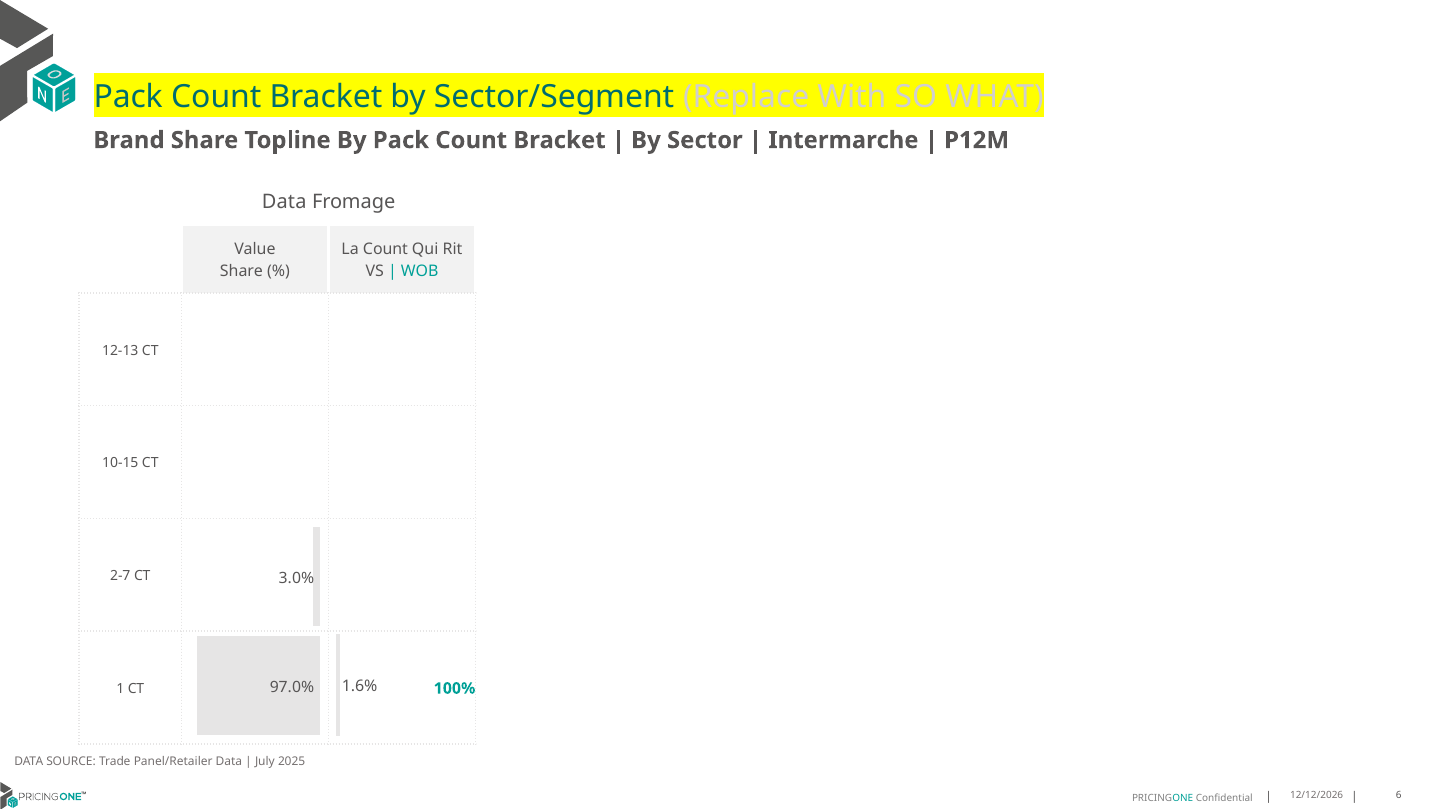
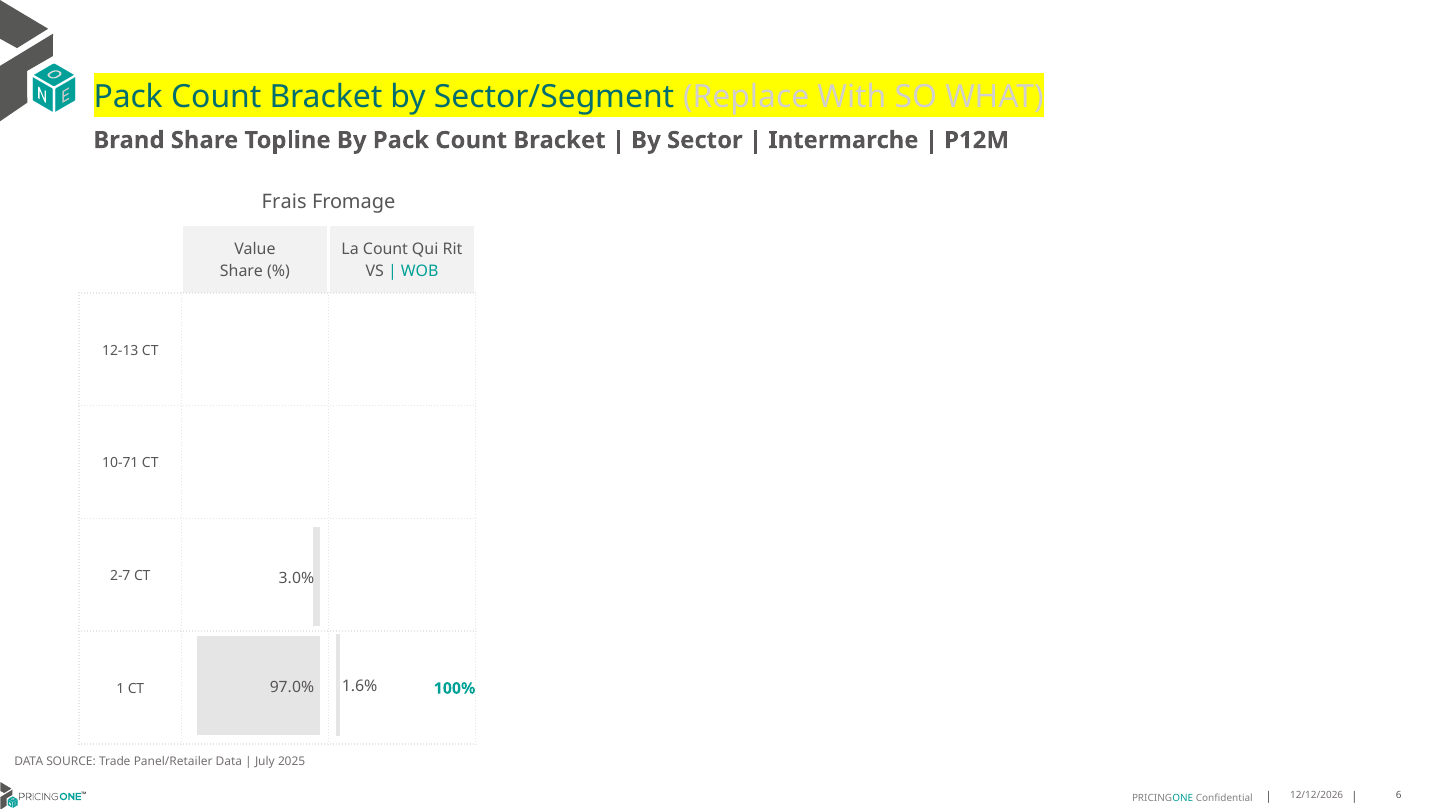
Data at (284, 202): Data -> Frais
10-15: 10-15 -> 10-71
